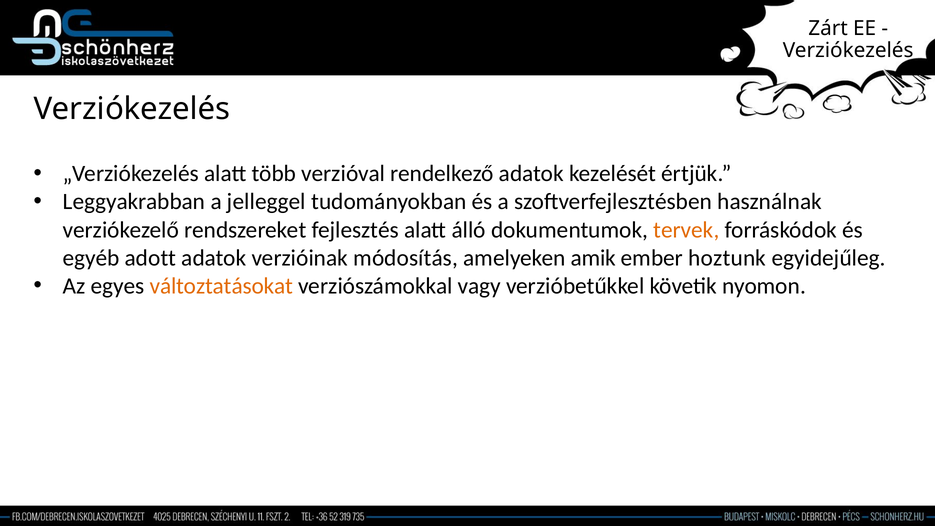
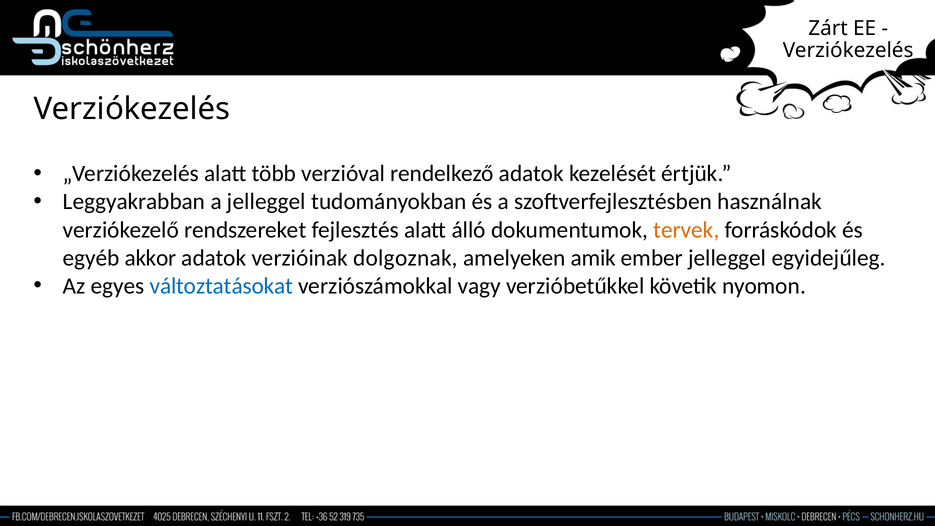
adott: adott -> akkor
módosítás: módosítás -> dolgoznak
ember hoztunk: hoztunk -> jelleggel
változtatásokat colour: orange -> blue
